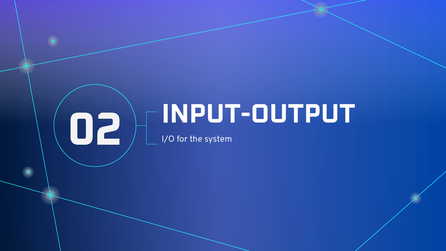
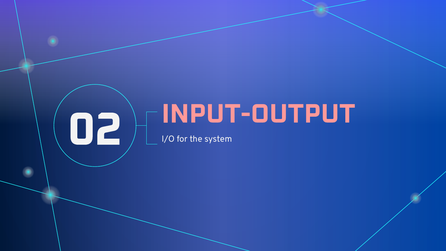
INPUT-OUTPUT colour: white -> pink
